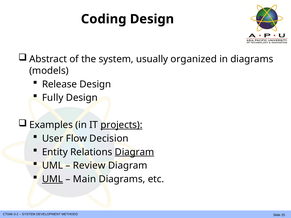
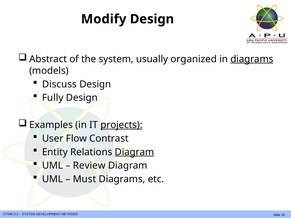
Coding: Coding -> Modify
diagrams at (252, 59) underline: none -> present
Release: Release -> Discuss
Decision: Decision -> Contrast
UML at (52, 179) underline: present -> none
Main: Main -> Must
